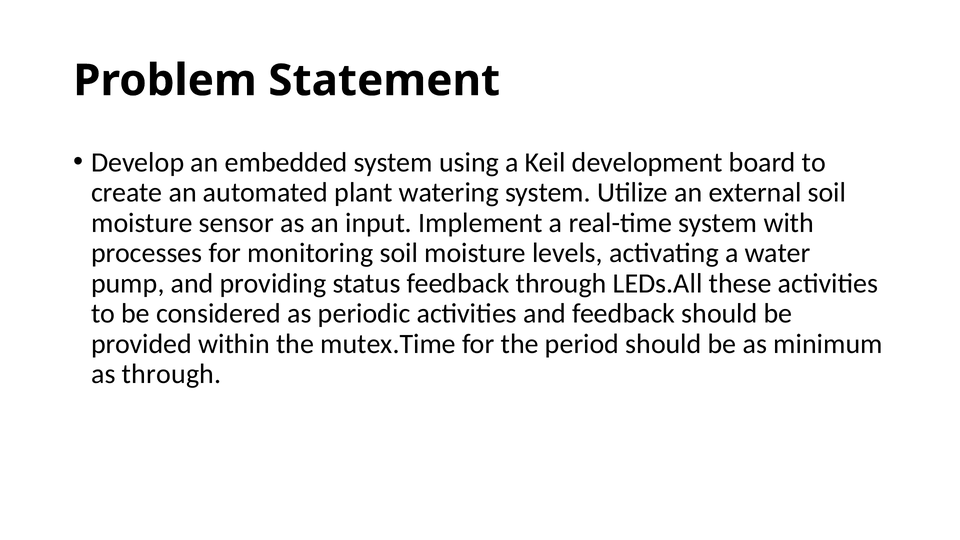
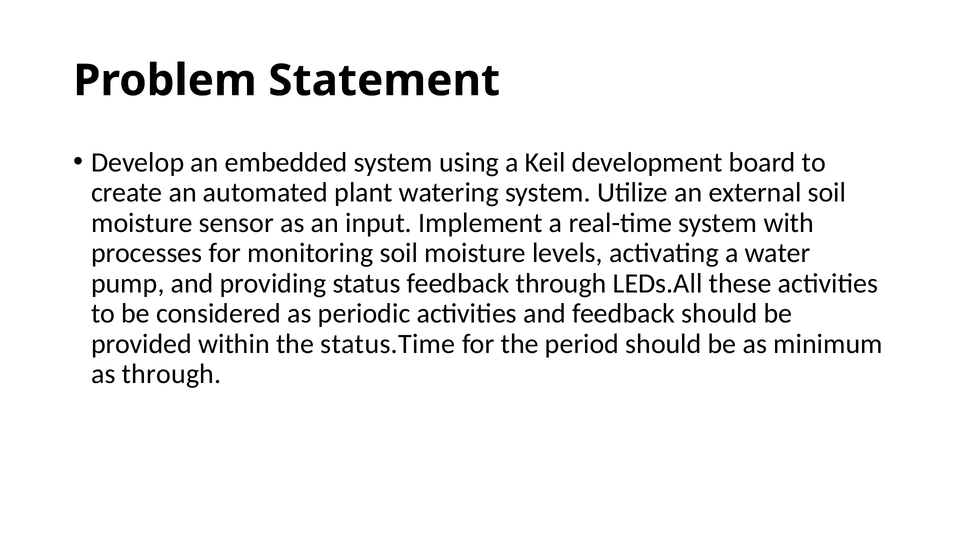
mutex.Time: mutex.Time -> status.Time
